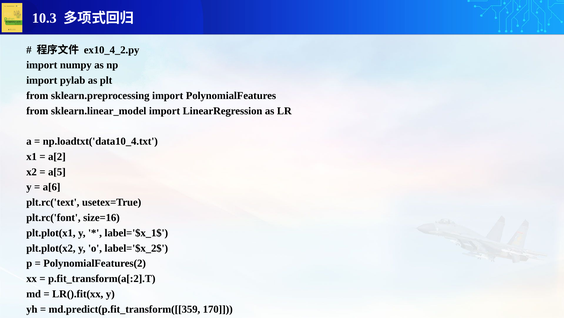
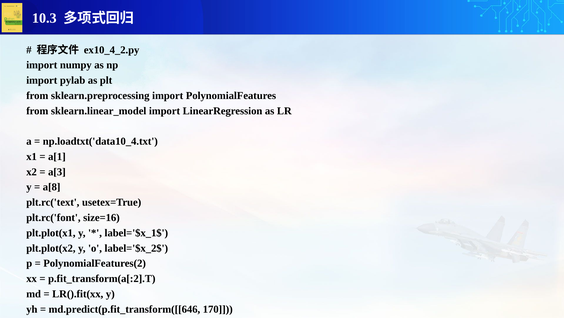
a[2: a[2 -> a[1
a[5: a[5 -> a[3
a[6: a[6 -> a[8
md.predict(p.fit_transform([[359: md.predict(p.fit_transform([[359 -> md.predict(p.fit_transform([[646
